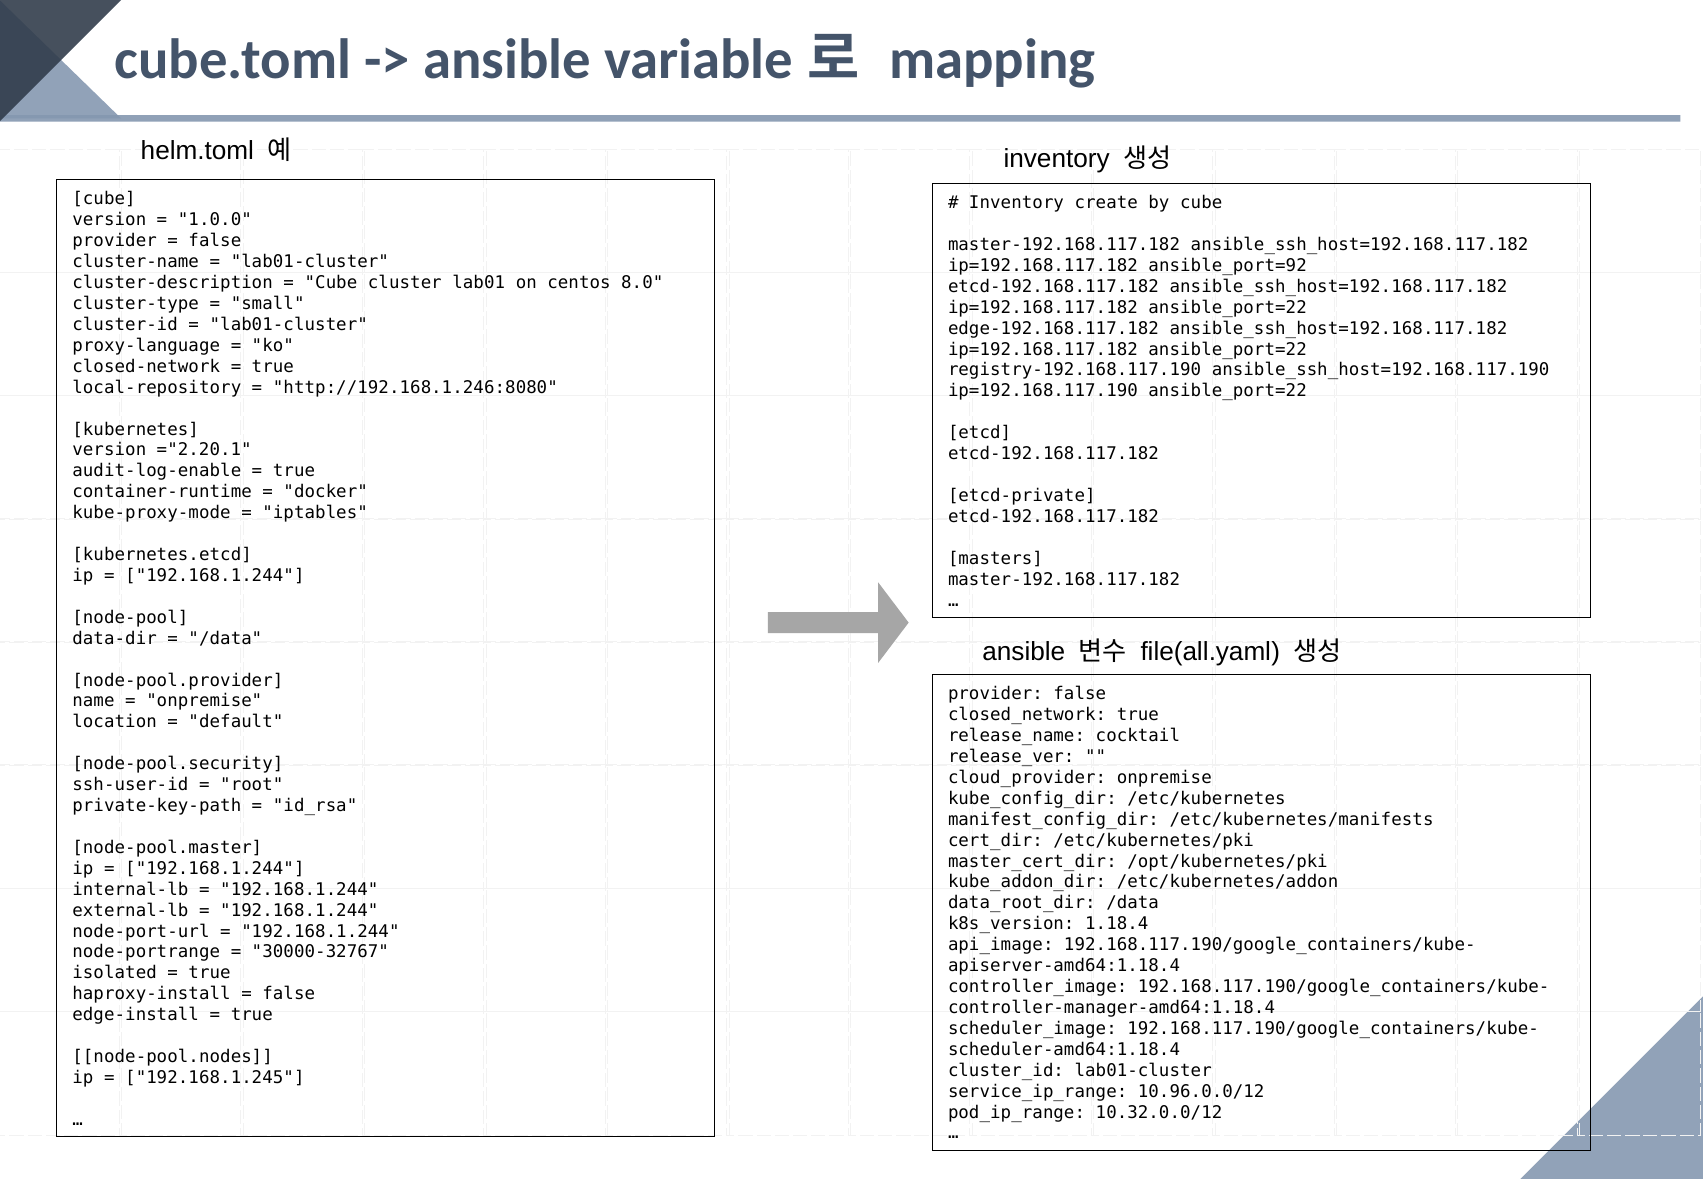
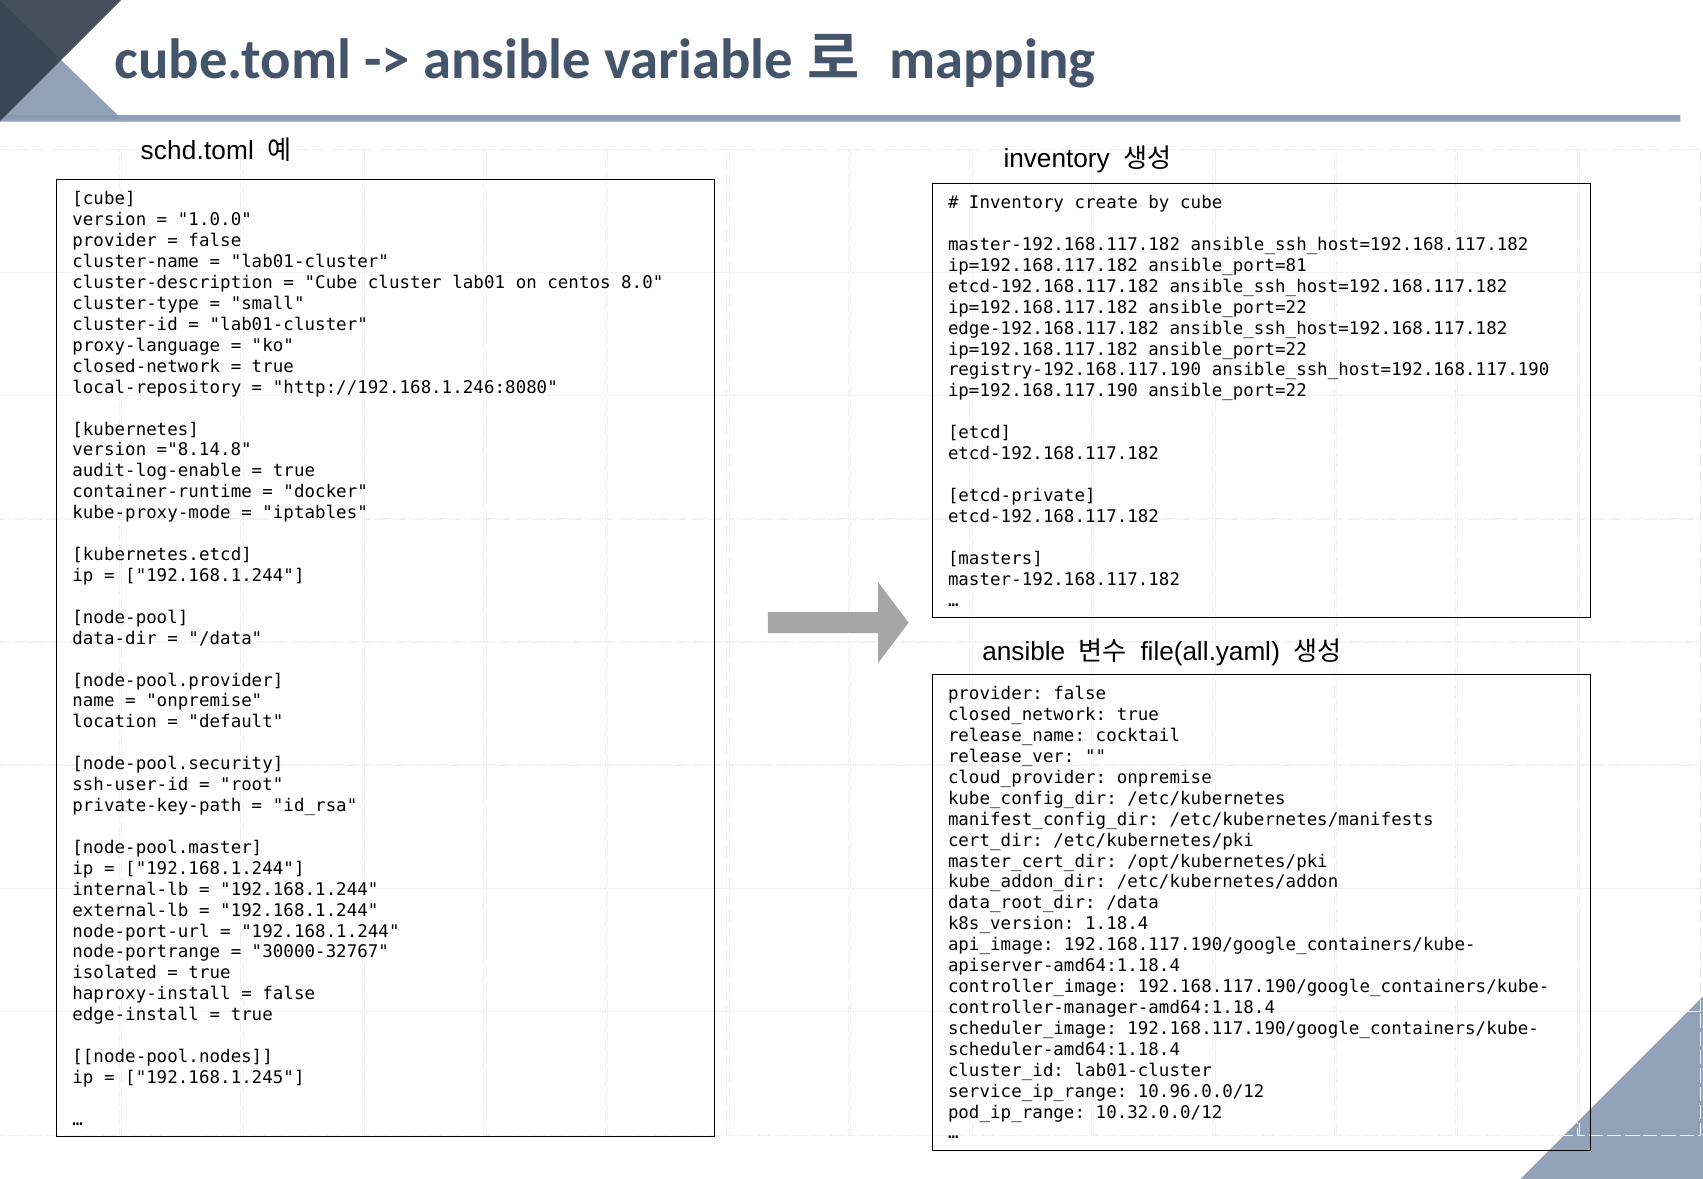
helm.toml: helm.toml -> schd.toml
ansible_port=92: ansible_port=92 -> ansible_port=81
="2.20.1: ="2.20.1 -> ="8.14.8
